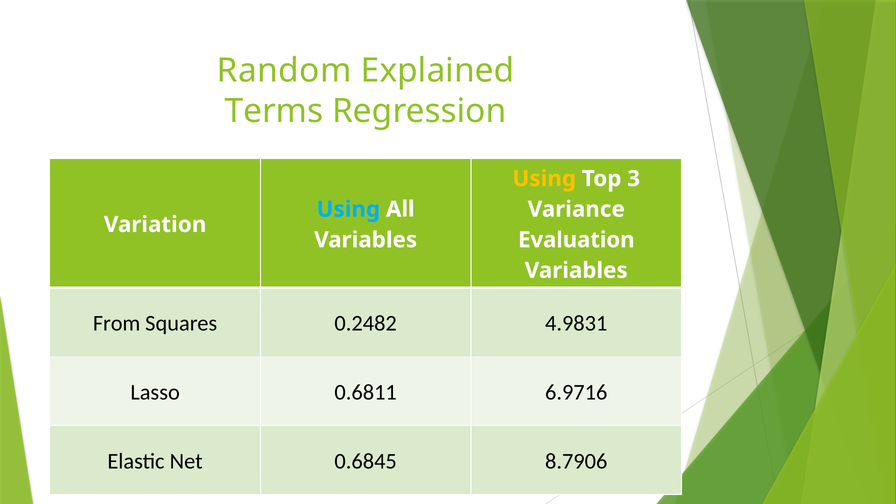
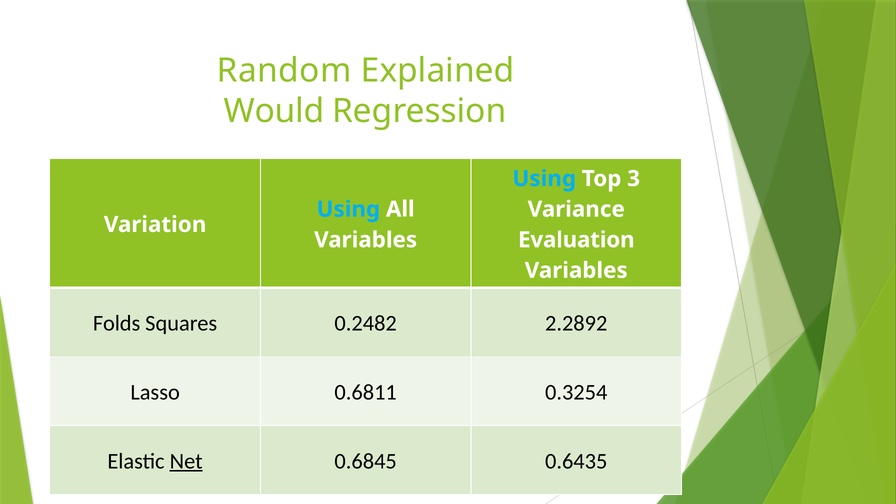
Terms: Terms -> Would
Using at (544, 179) colour: yellow -> light blue
From: From -> Folds
4.9831: 4.9831 -> 2.2892
6.9716: 6.9716 -> 0.3254
Net underline: none -> present
8.7906: 8.7906 -> 0.6435
